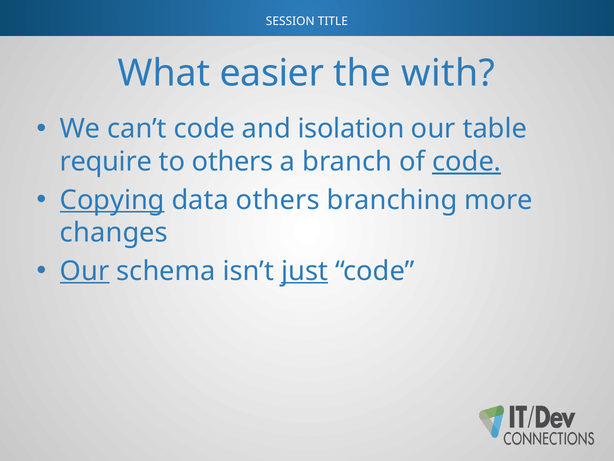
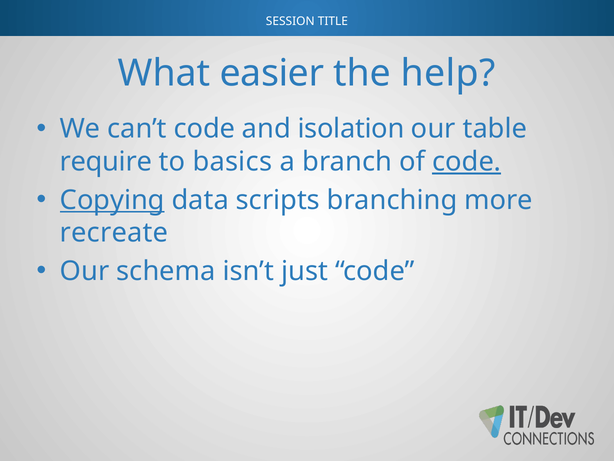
with: with -> help
to others: others -> basics
data others: others -> scripts
changes: changes -> recreate
Our at (85, 271) underline: present -> none
just underline: present -> none
